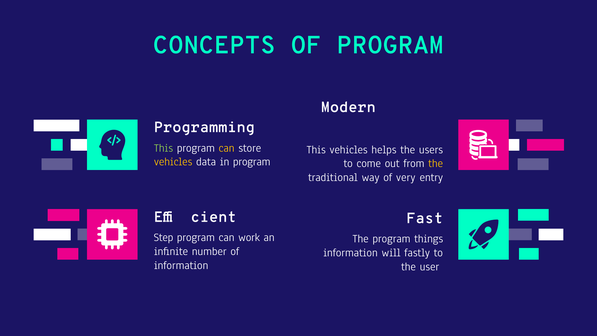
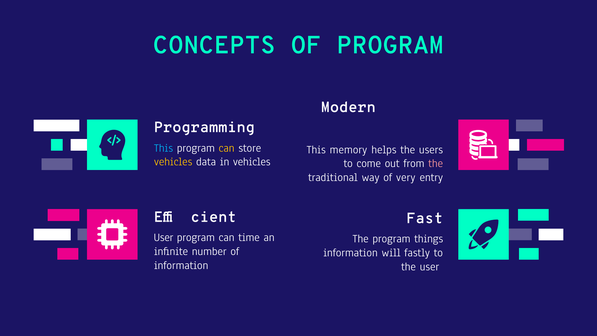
This at (163, 148) colour: light green -> light blue
This vehicles: vehicles -> memory
in program: program -> vehicles
the at (436, 163) colour: yellow -> pink
Step at (164, 237): Step -> User
work: work -> time
